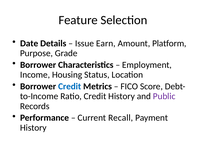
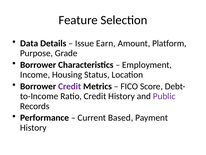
Date: Date -> Data
Credit at (70, 86) colour: blue -> purple
Recall: Recall -> Based
